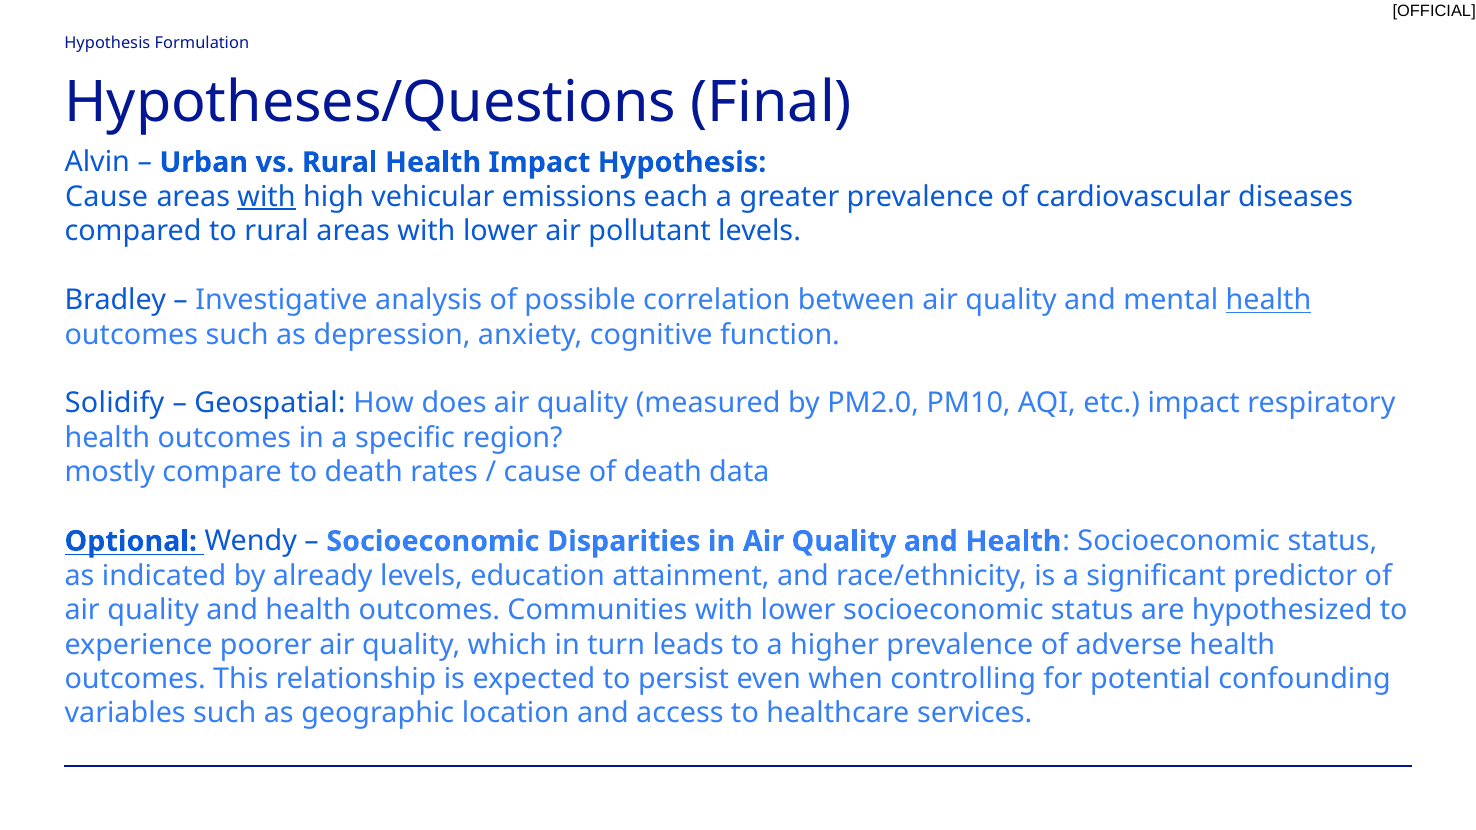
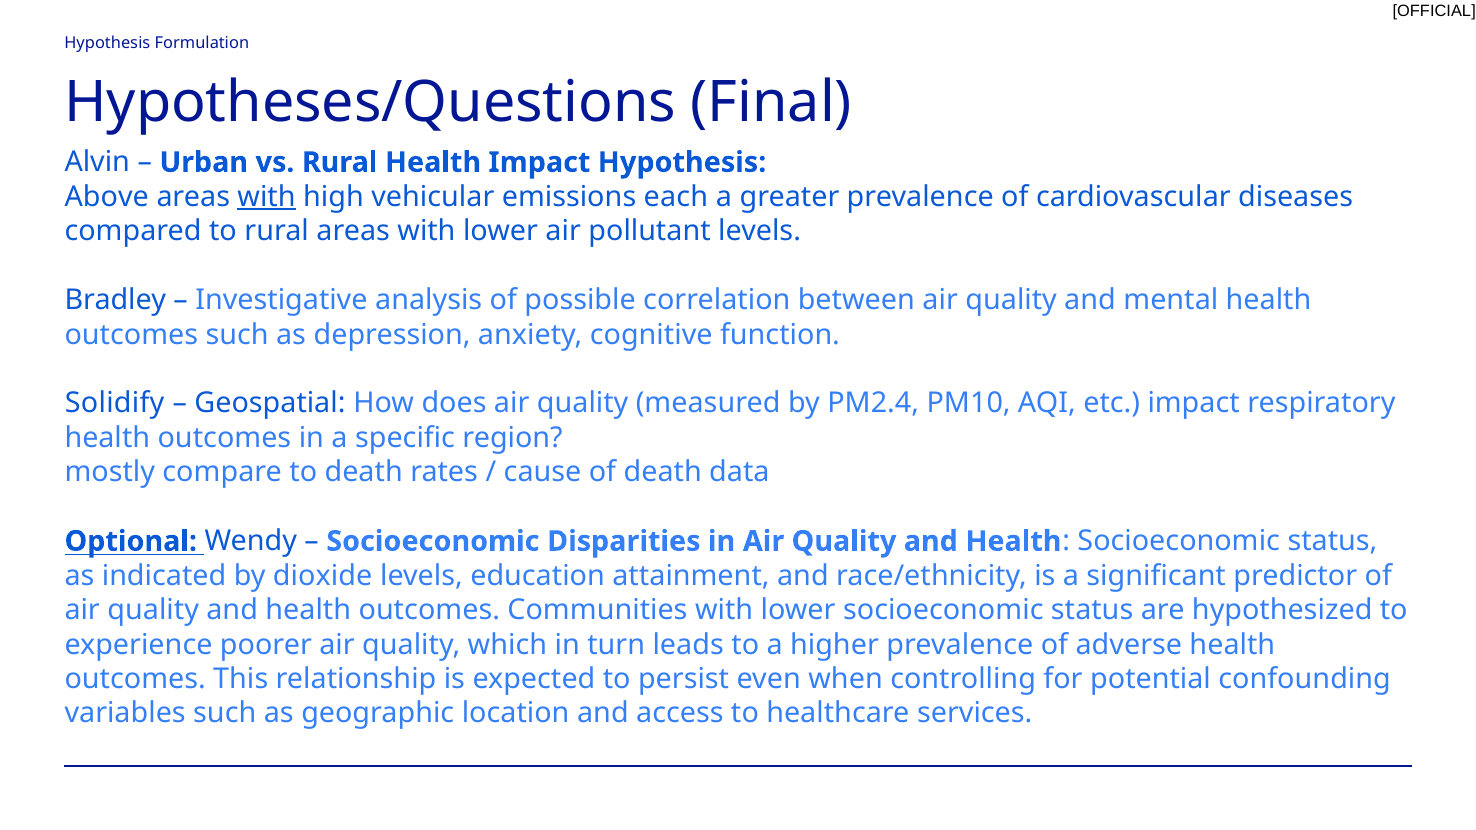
Cause at (107, 197): Cause -> Above
health at (1269, 300) underline: present -> none
PM2.0: PM2.0 -> PM2.4
already: already -> dioxide
